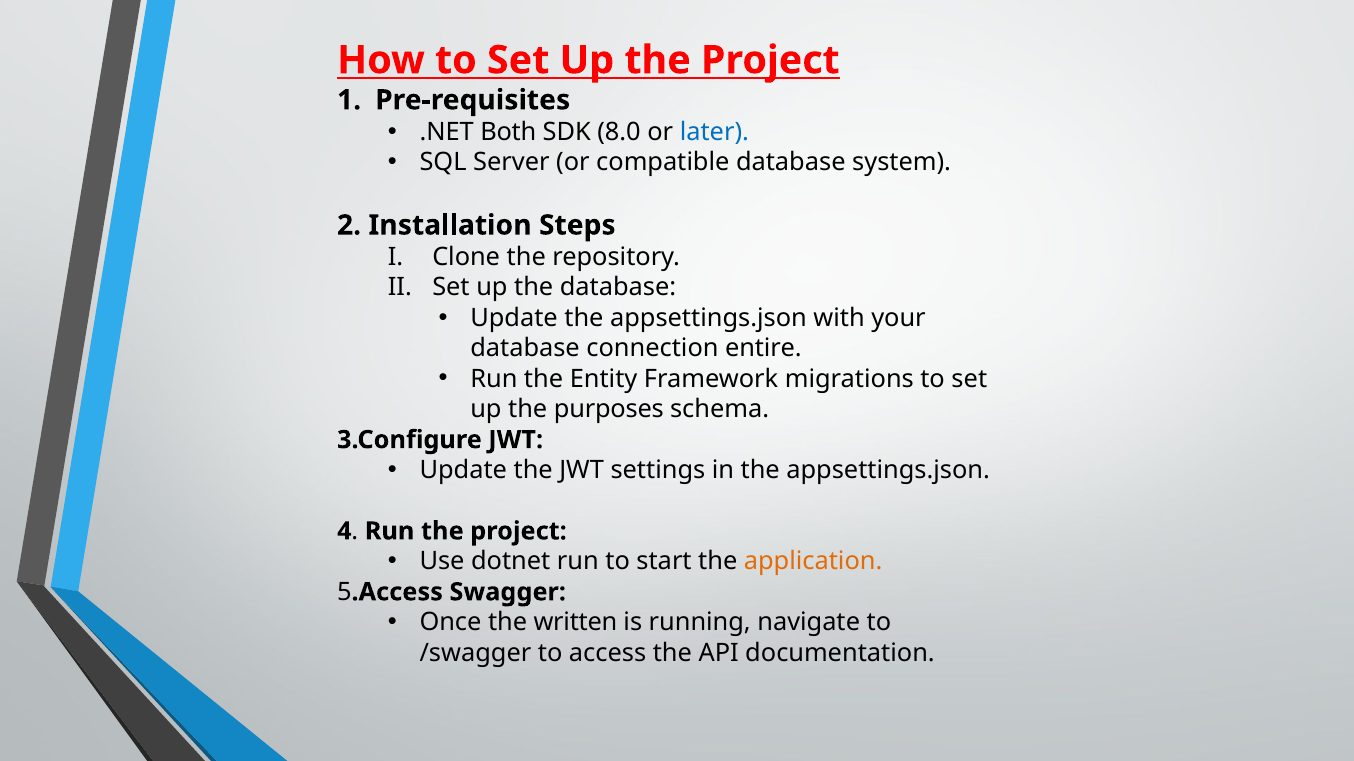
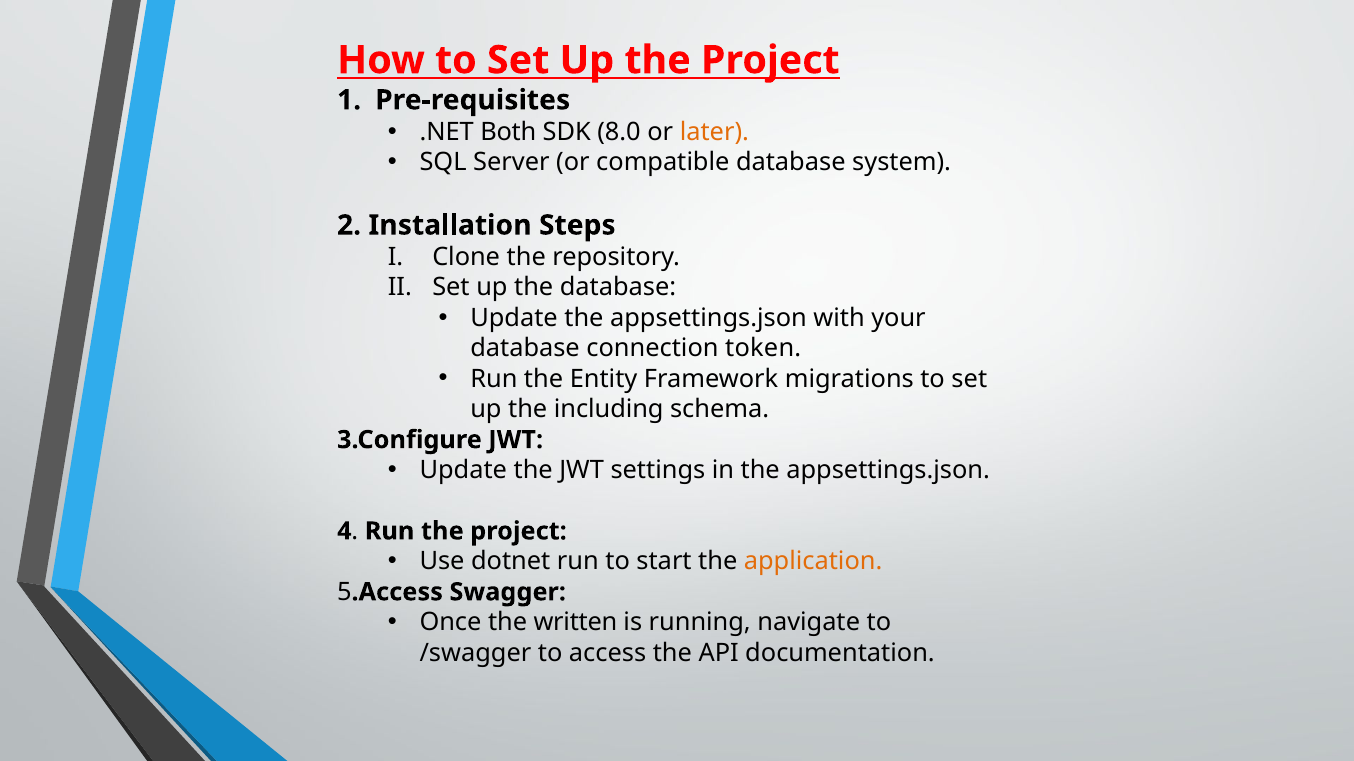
later colour: blue -> orange
entire: entire -> token
purposes: purposes -> including
